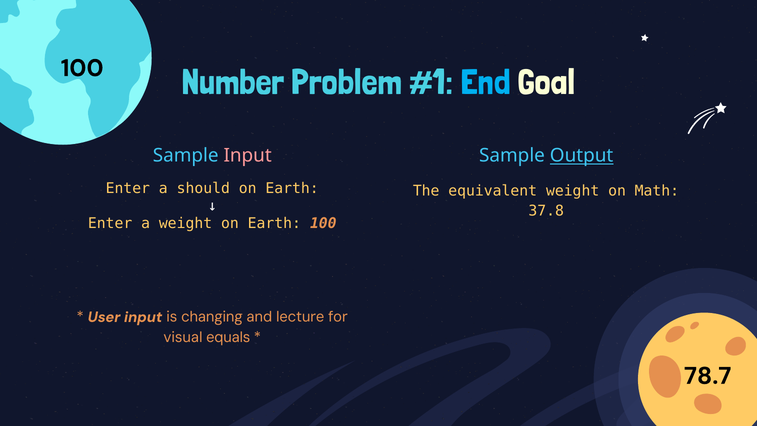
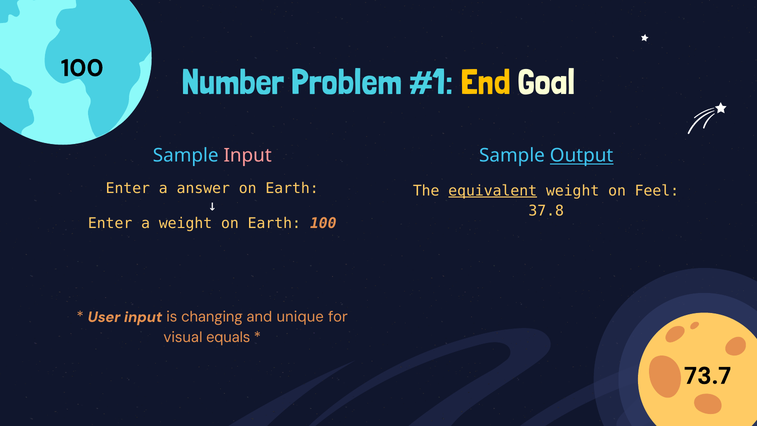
End colour: light blue -> yellow
should: should -> answer
equivalent underline: none -> present
Math: Math -> Feel
lecture: lecture -> unique
78.7: 78.7 -> 73.7
